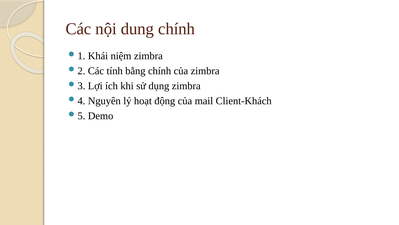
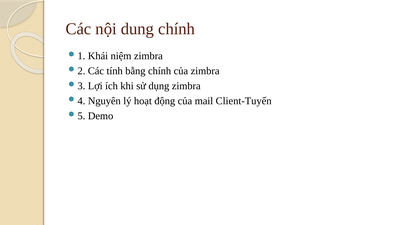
Client-Khách: Client-Khách -> Client-Tuyến
